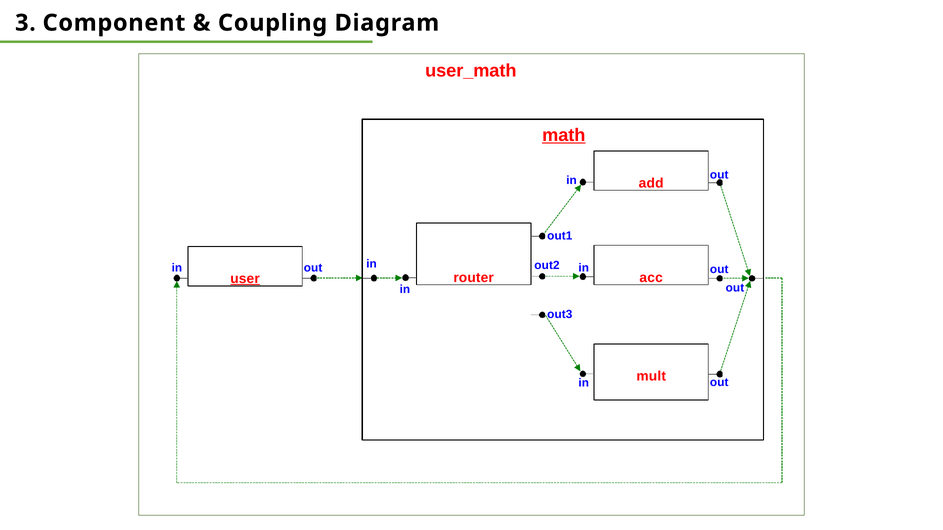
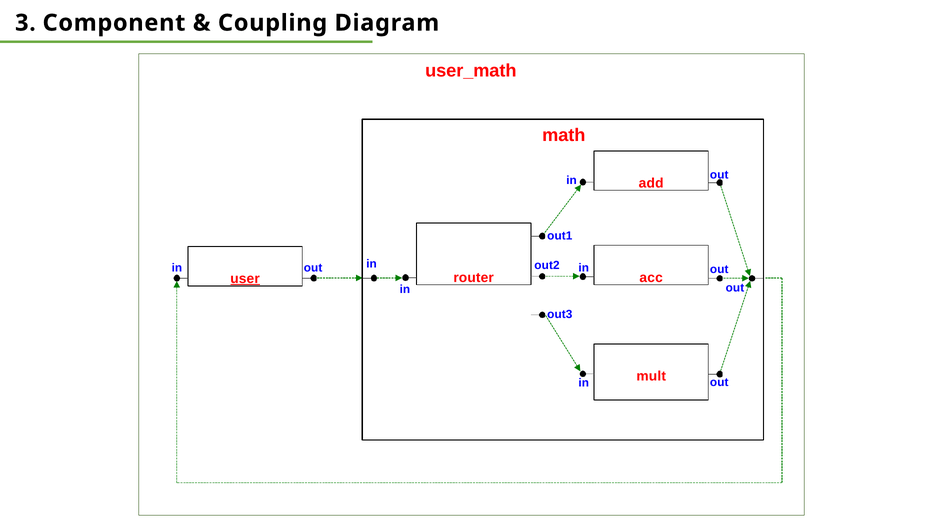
math underline: present -> none
